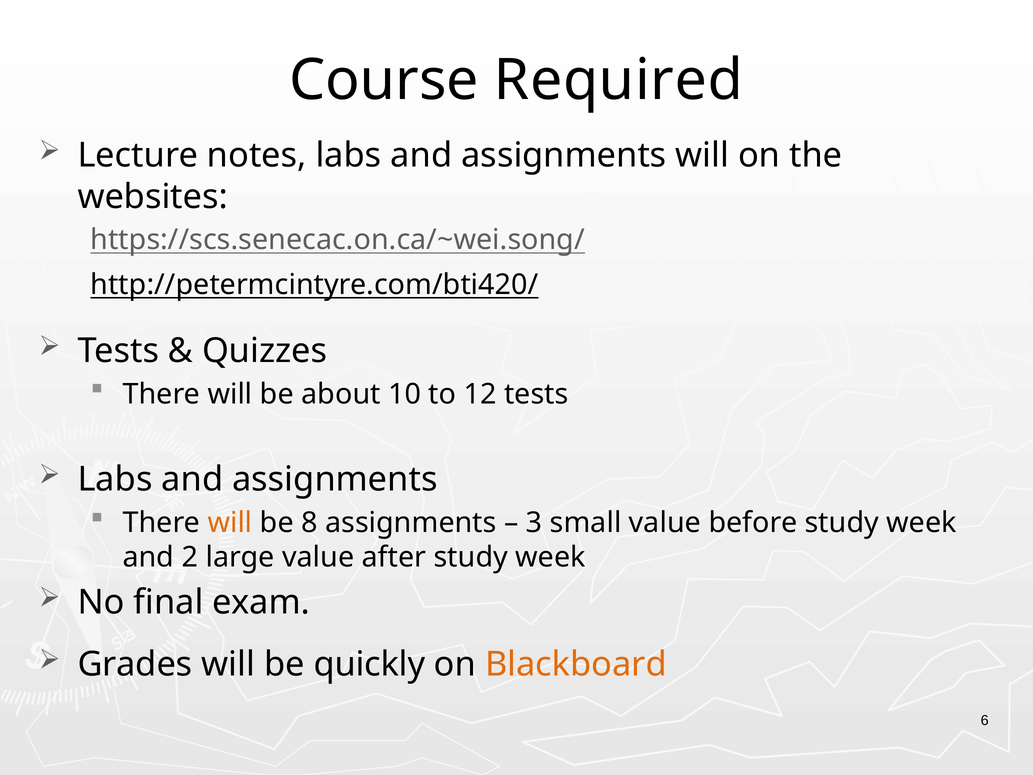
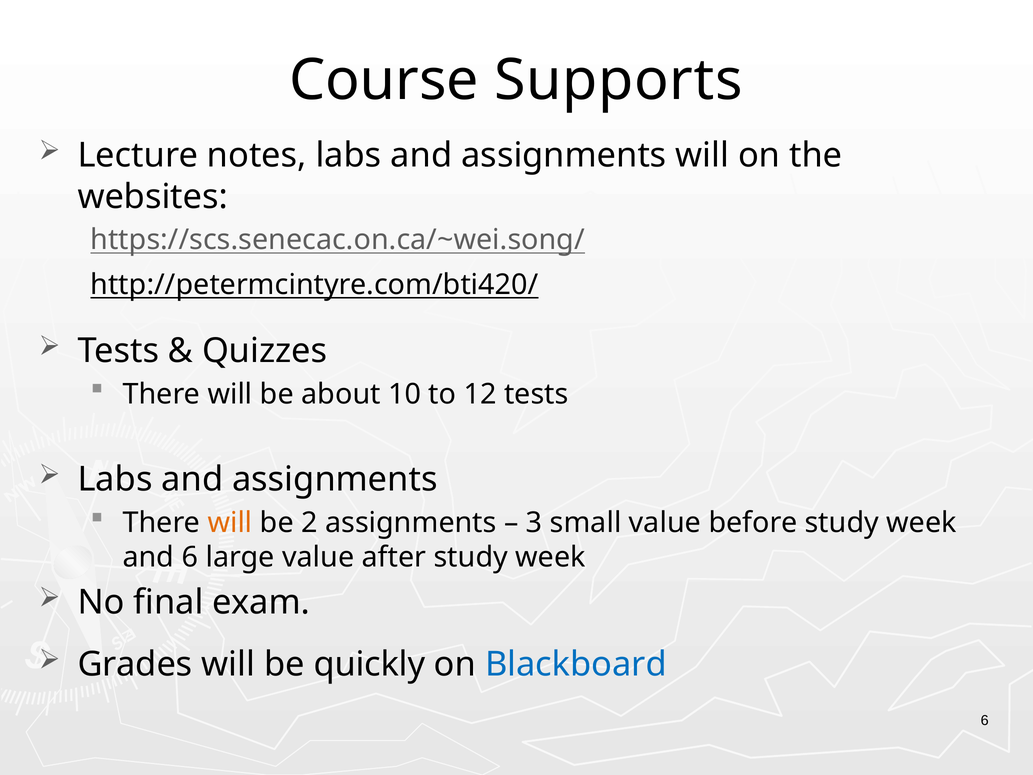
Required: Required -> Supports
8: 8 -> 2
and 2: 2 -> 6
Blackboard colour: orange -> blue
